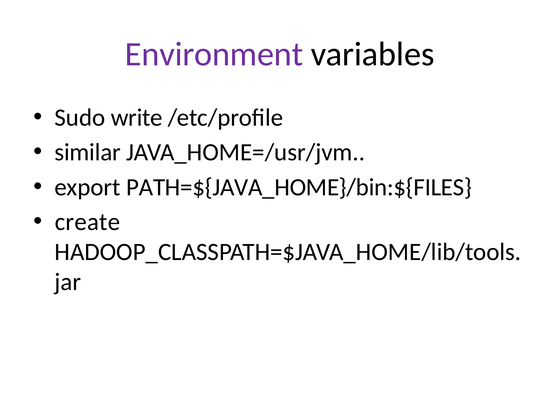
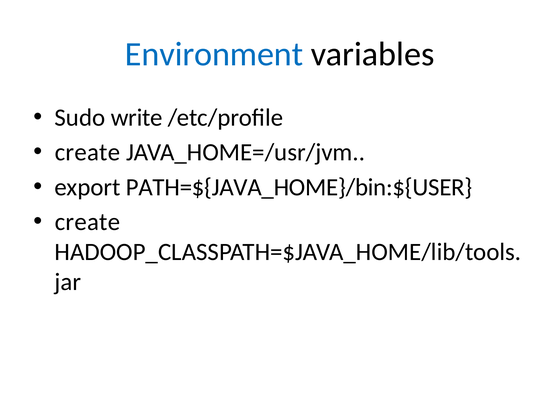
Environment colour: purple -> blue
similar at (88, 152): similar -> create
PATH=${JAVA_HOME}/bin:${FILES: PATH=${JAVA_HOME}/bin:${FILES -> PATH=${JAVA_HOME}/bin:${USER
